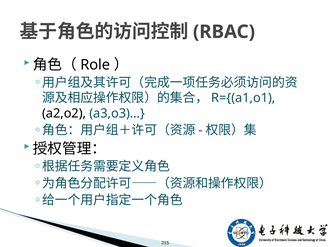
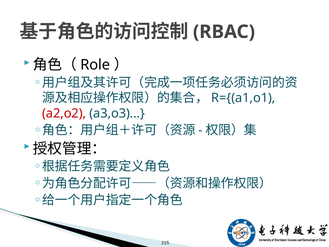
a2,o2 colour: black -> red
